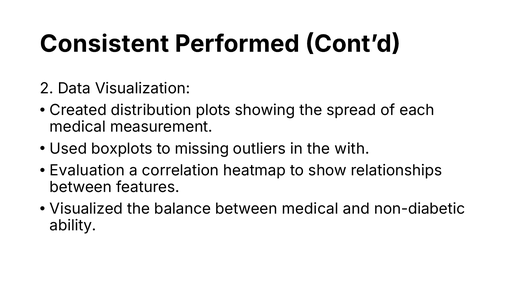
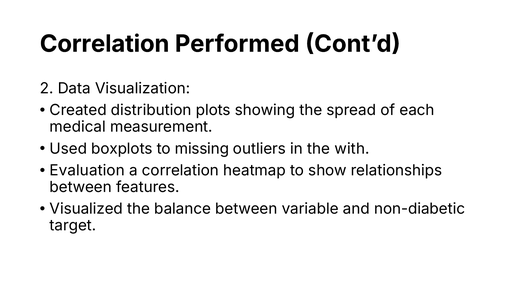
Consistent at (104, 44): Consistent -> Correlation
between medical: medical -> variable
ability: ability -> target
